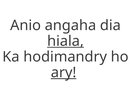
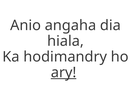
hiala underline: present -> none
